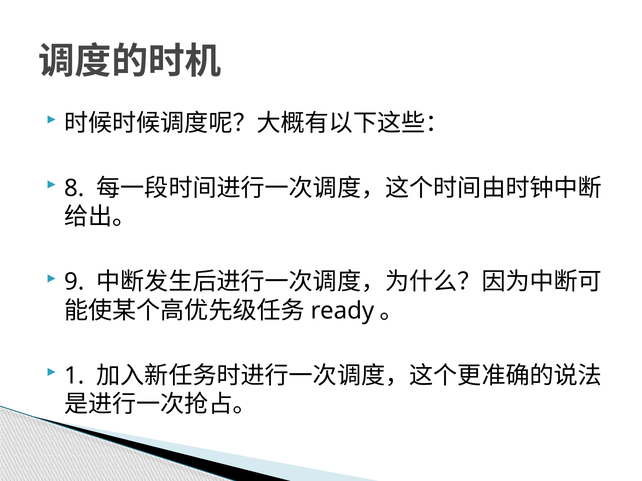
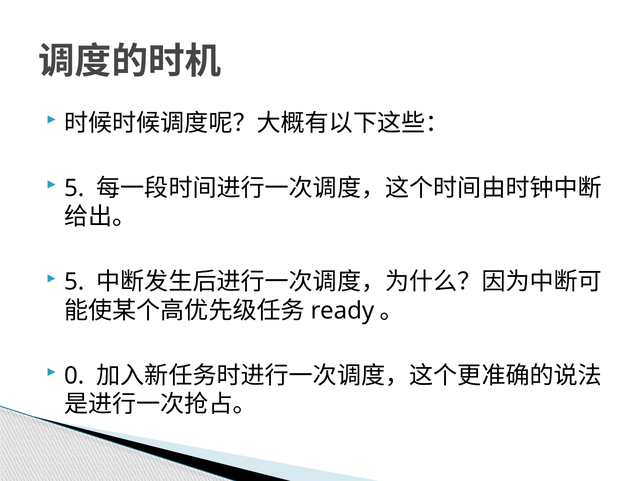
8 at (74, 188): 8 -> 5
9 at (74, 282): 9 -> 5
1: 1 -> 0
